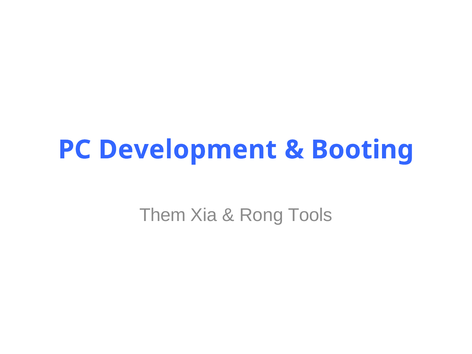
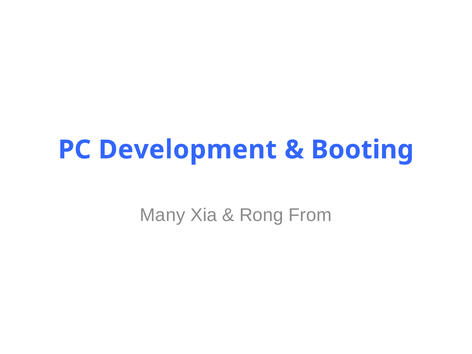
Them: Them -> Many
Tools: Tools -> From
